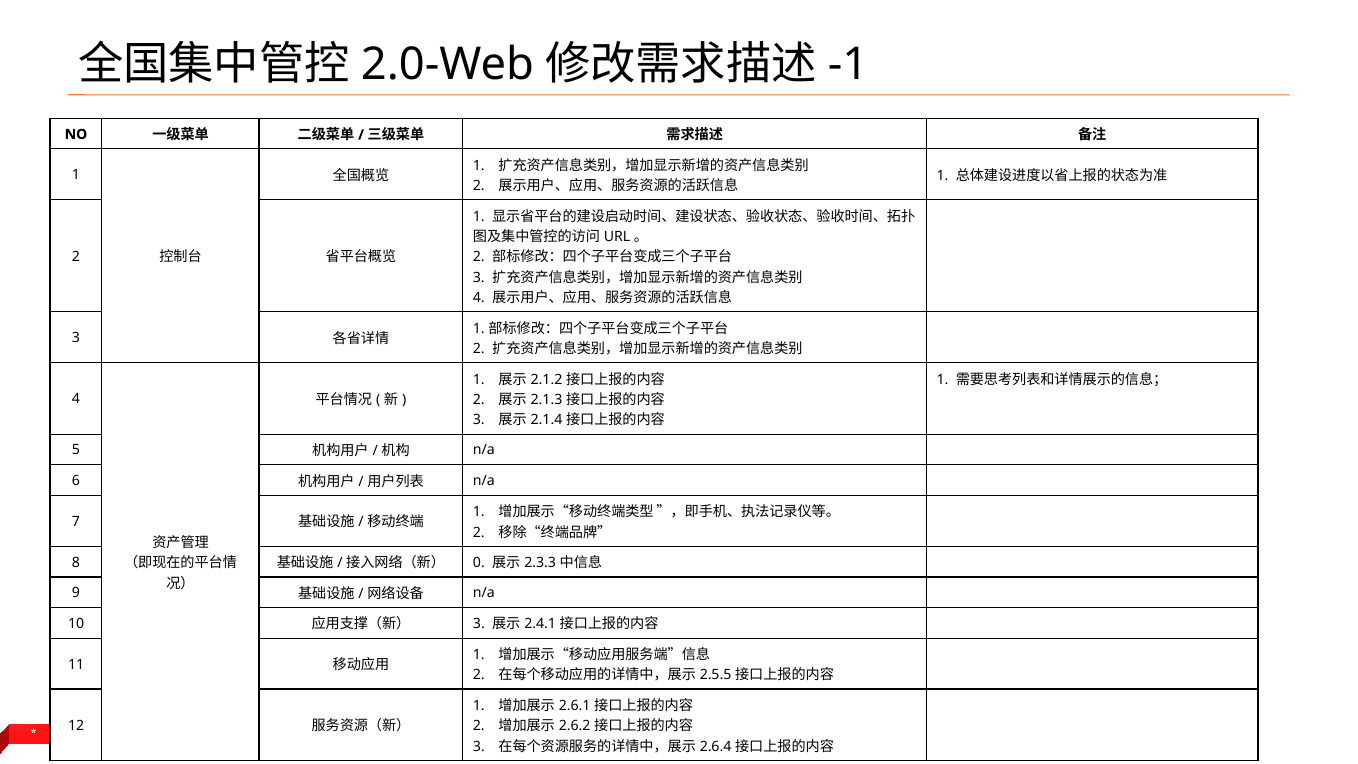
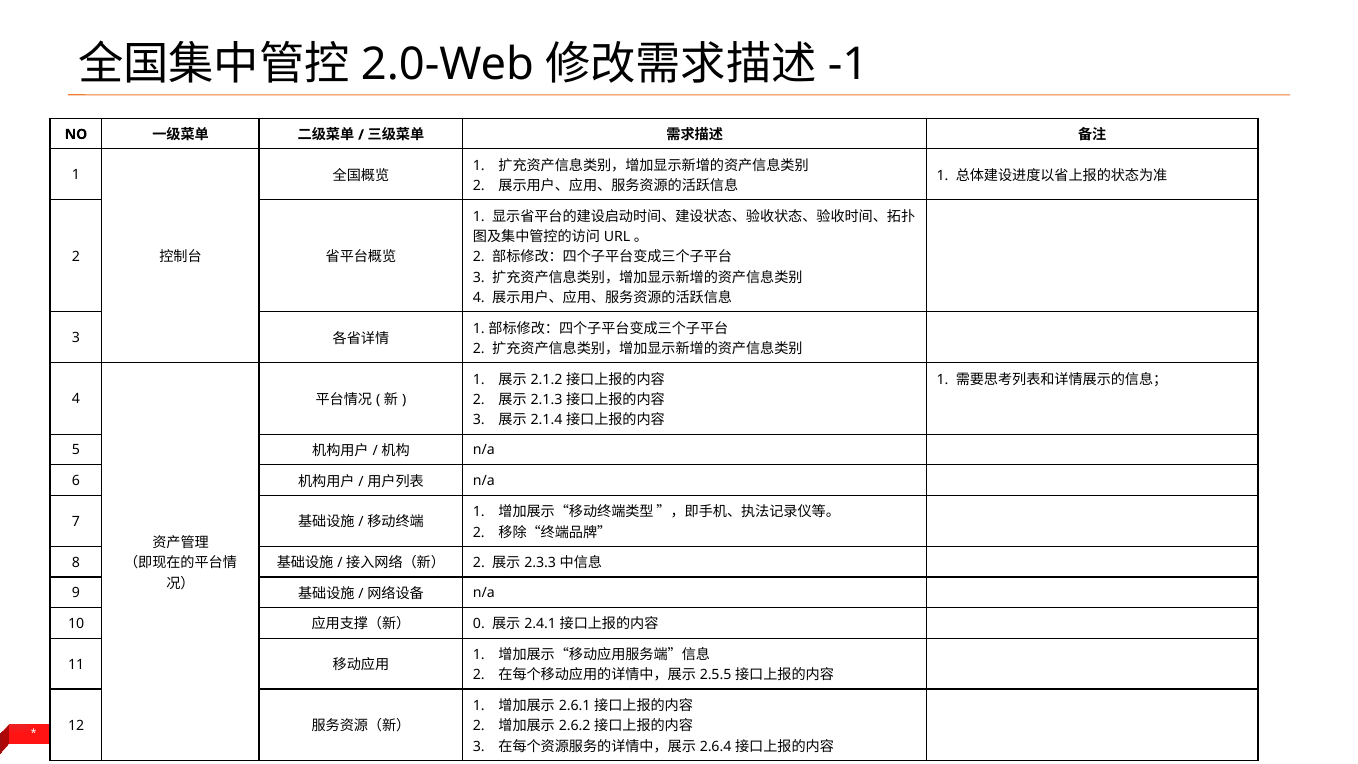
0 at (479, 563): 0 -> 2
3 at (479, 624): 3 -> 0
